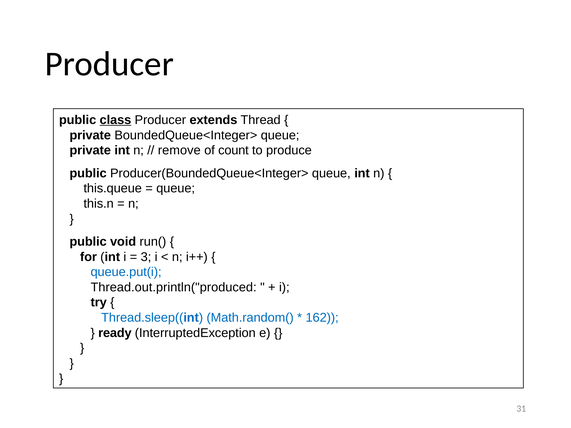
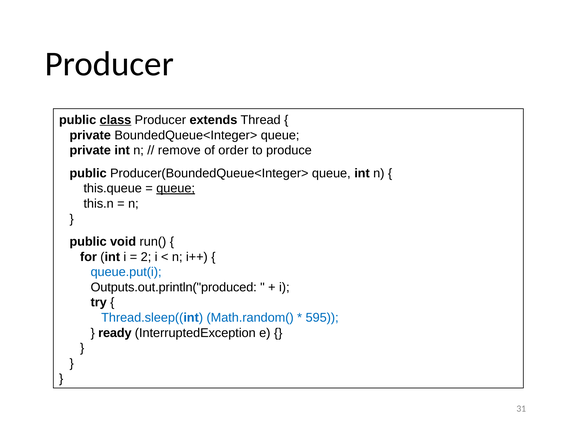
count: count -> order
queue at (176, 189) underline: none -> present
3: 3 -> 2
Thread.out.println("produced: Thread.out.println("produced -> Outputs.out.println("produced
162: 162 -> 595
